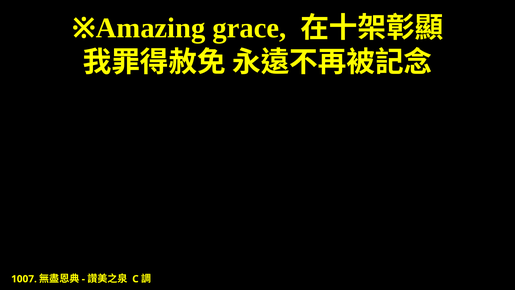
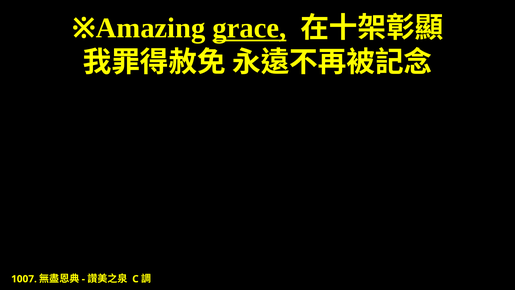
grace underline: none -> present
